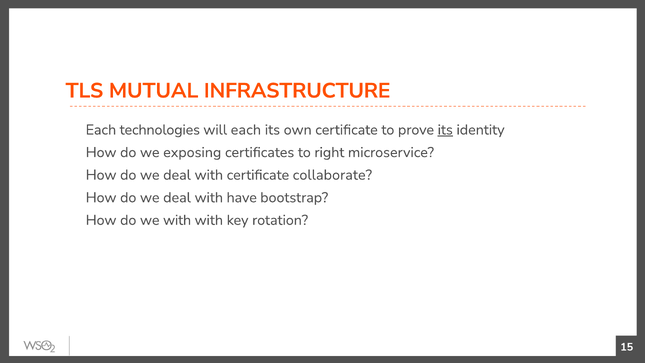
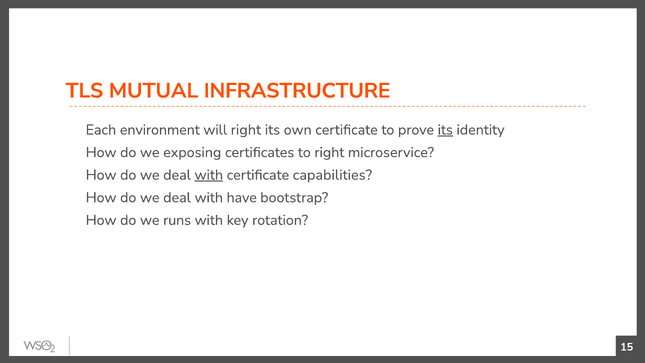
technologies: technologies -> environment
will each: each -> right
with at (209, 175) underline: none -> present
collaborate: collaborate -> capabilities
we with: with -> runs
